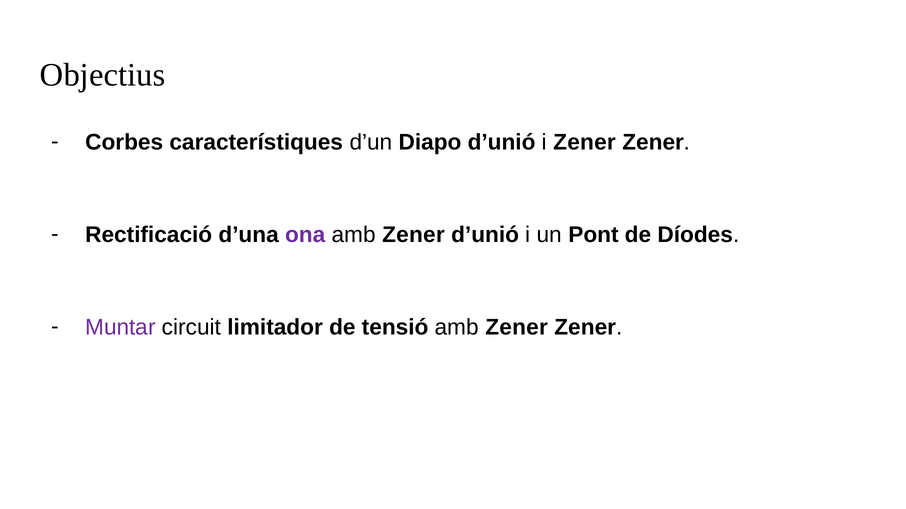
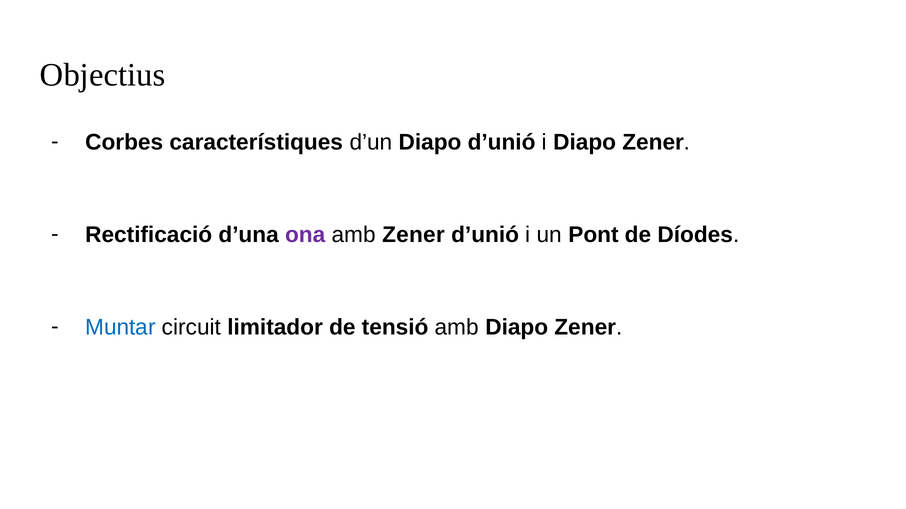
i Zener: Zener -> Diapo
Muntar colour: purple -> blue
tensió amb Zener: Zener -> Diapo
